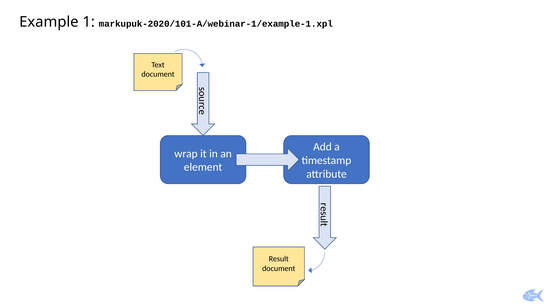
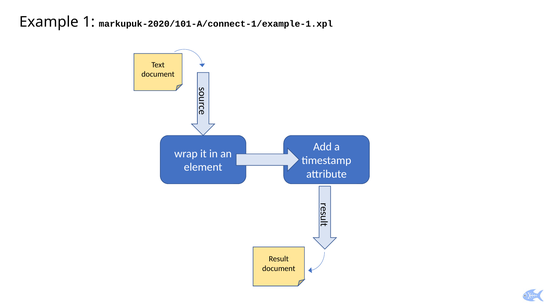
markupuk-2020/101-A/webinar-1/example-1.xpl: markupuk-2020/101-A/webinar-1/example-1.xpl -> markupuk-2020/101-A/connect-1/example-1.xpl
